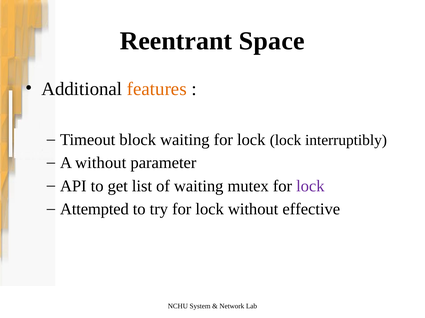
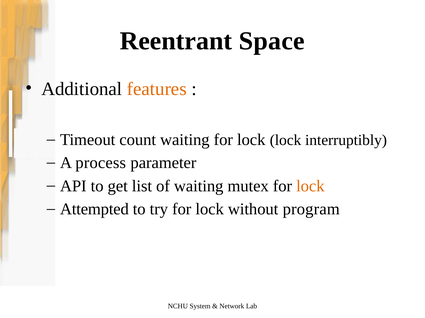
block: block -> count
A without: without -> process
lock at (310, 186) colour: purple -> orange
effective: effective -> program
